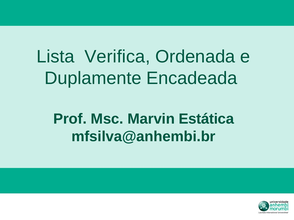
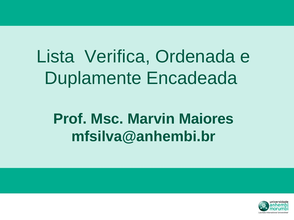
Estática: Estática -> Maiores
